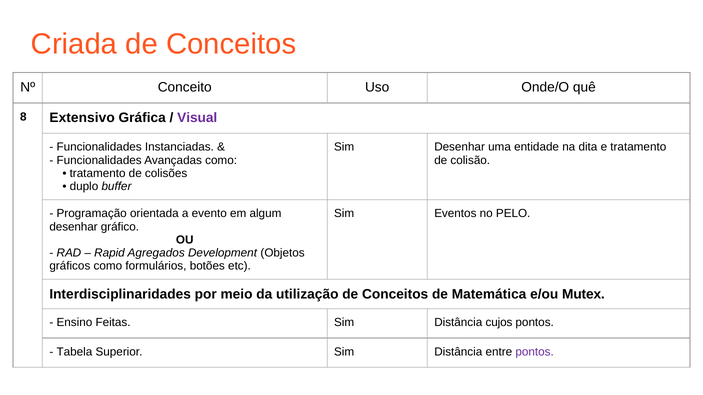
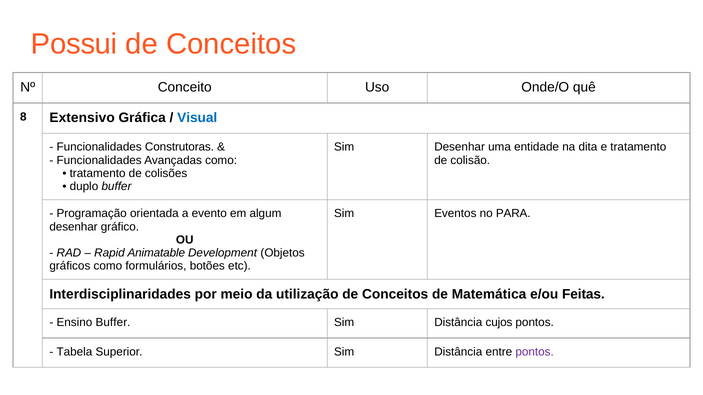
Criada: Criada -> Possui
Visual colour: purple -> blue
Instanciadas: Instanciadas -> Construtoras
PELO: PELO -> PARA
Agregados: Agregados -> Animatable
Mutex: Mutex -> Feitas
Ensino Feitas: Feitas -> Buffer
